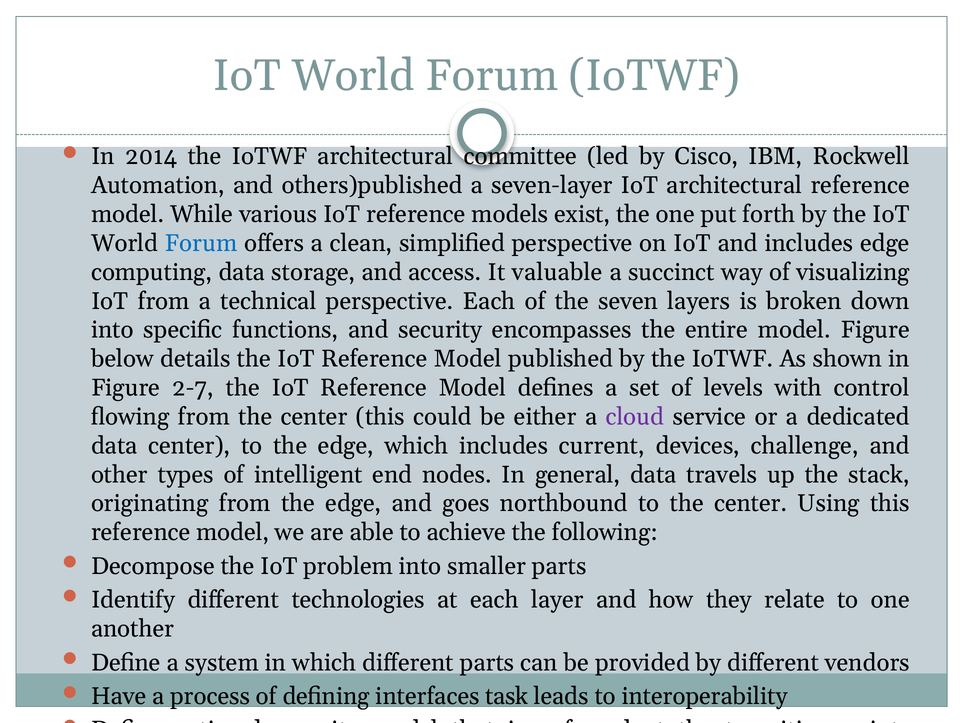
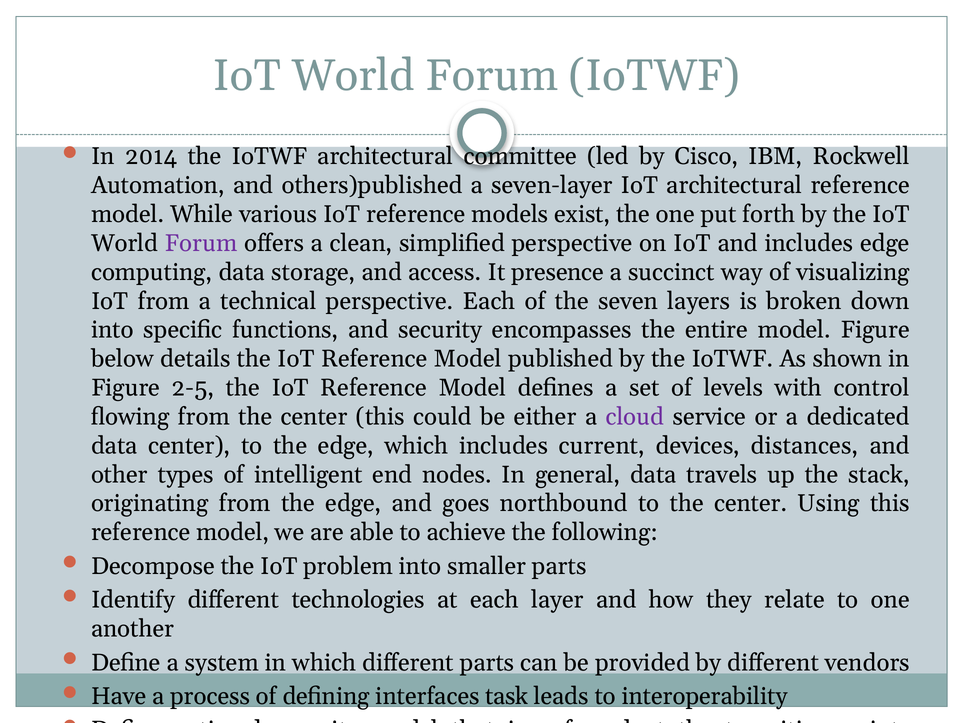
Forum at (201, 243) colour: blue -> purple
valuable: valuable -> presence
2-7: 2-7 -> 2-5
challenge: challenge -> distances
